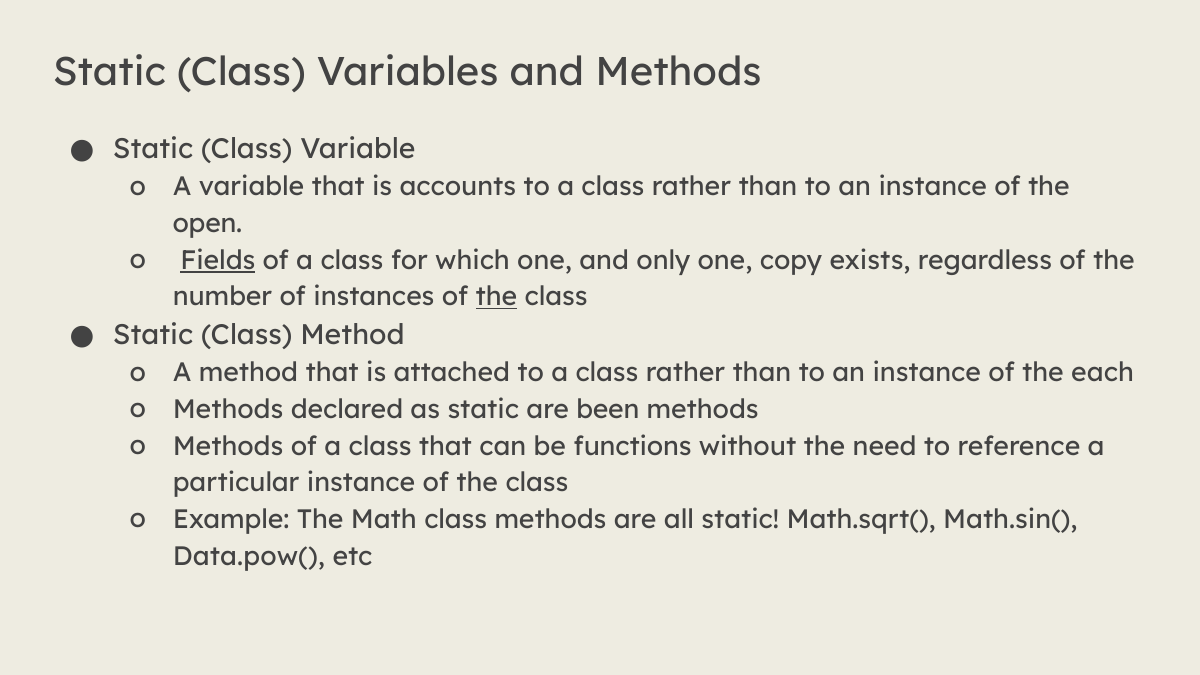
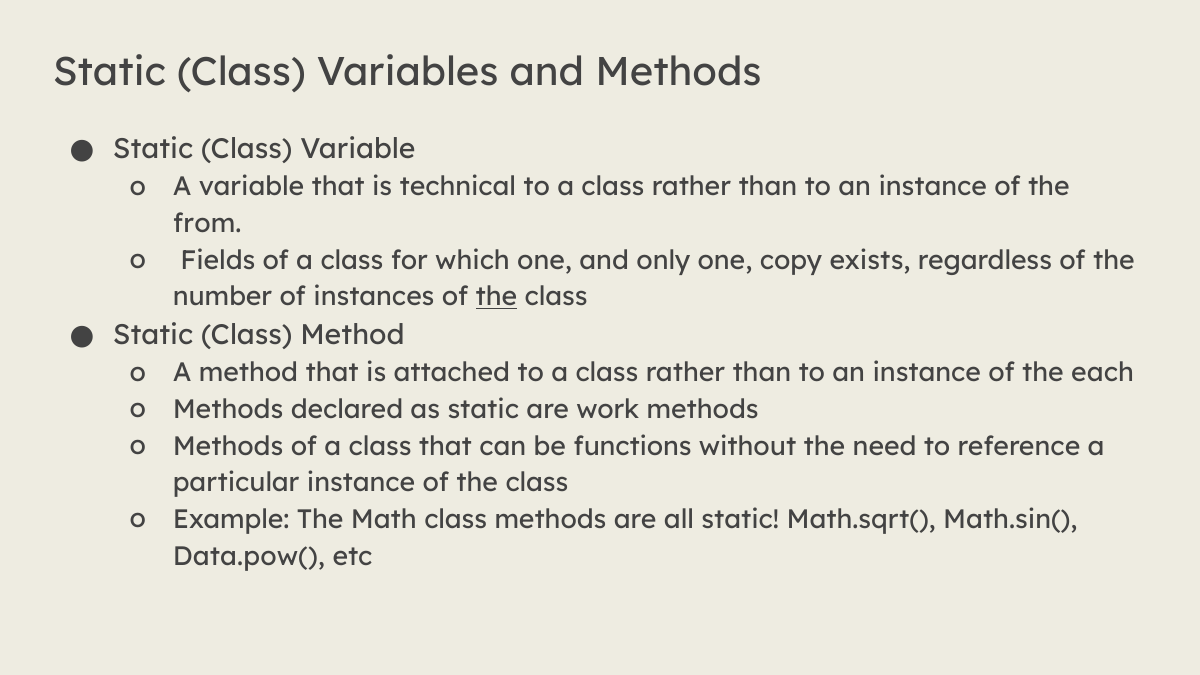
accounts: accounts -> technical
open: open -> from
Fields underline: present -> none
been: been -> work
